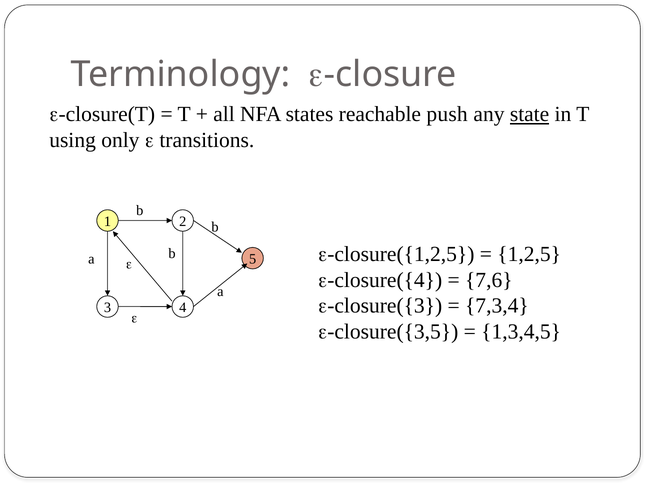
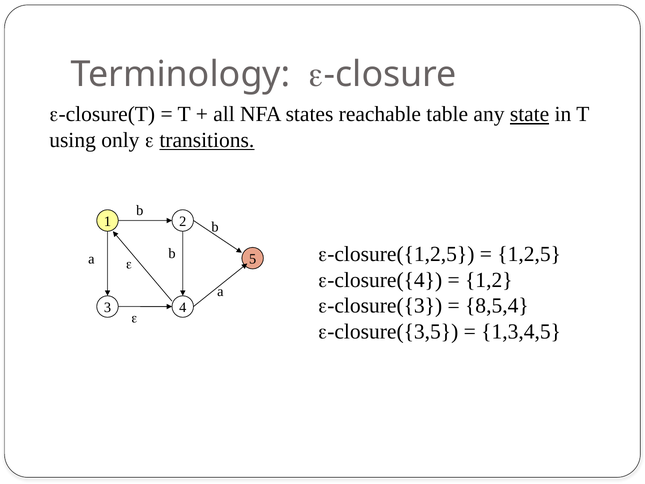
push: push -> table
transitions underline: none -> present
7,6: 7,6 -> 1,2
7,3,4: 7,3,4 -> 8,5,4
